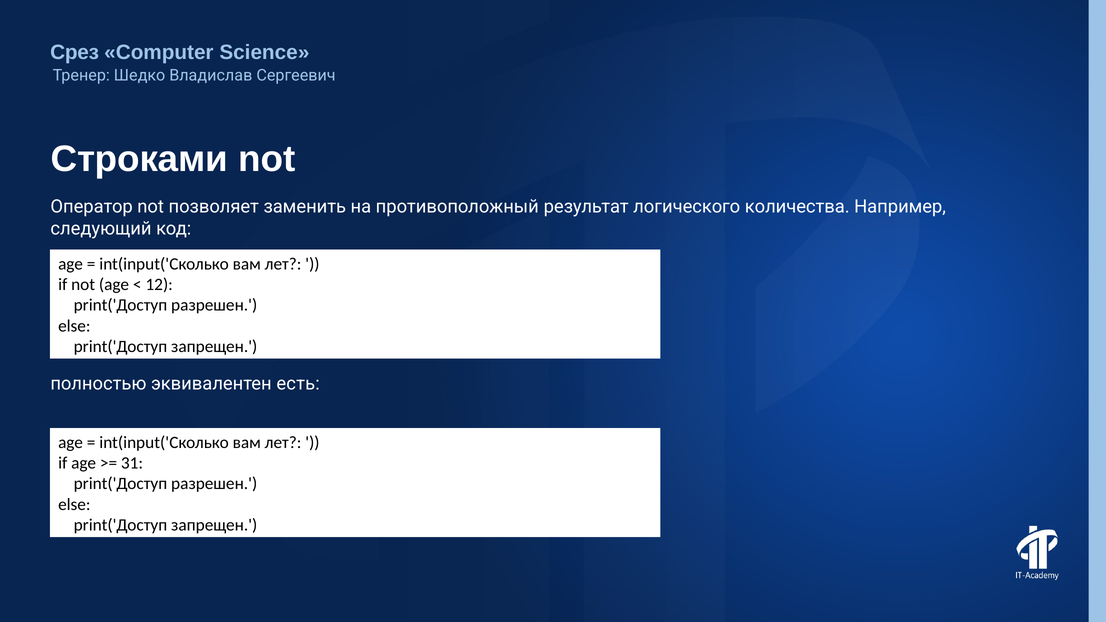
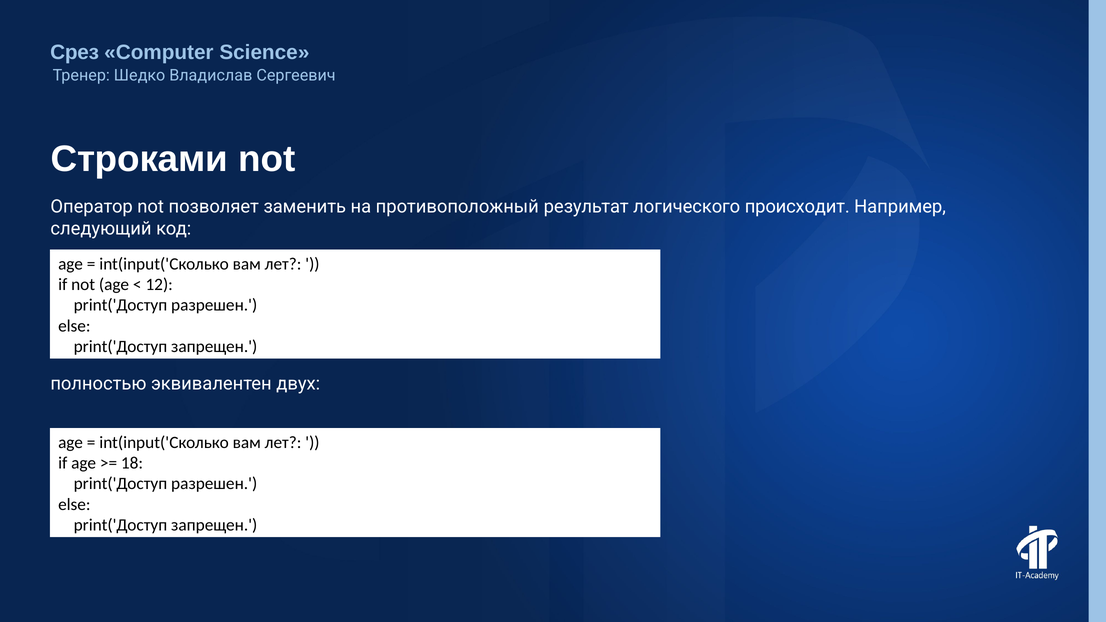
количества: количества -> происходит
есть: есть -> двух
31: 31 -> 18
